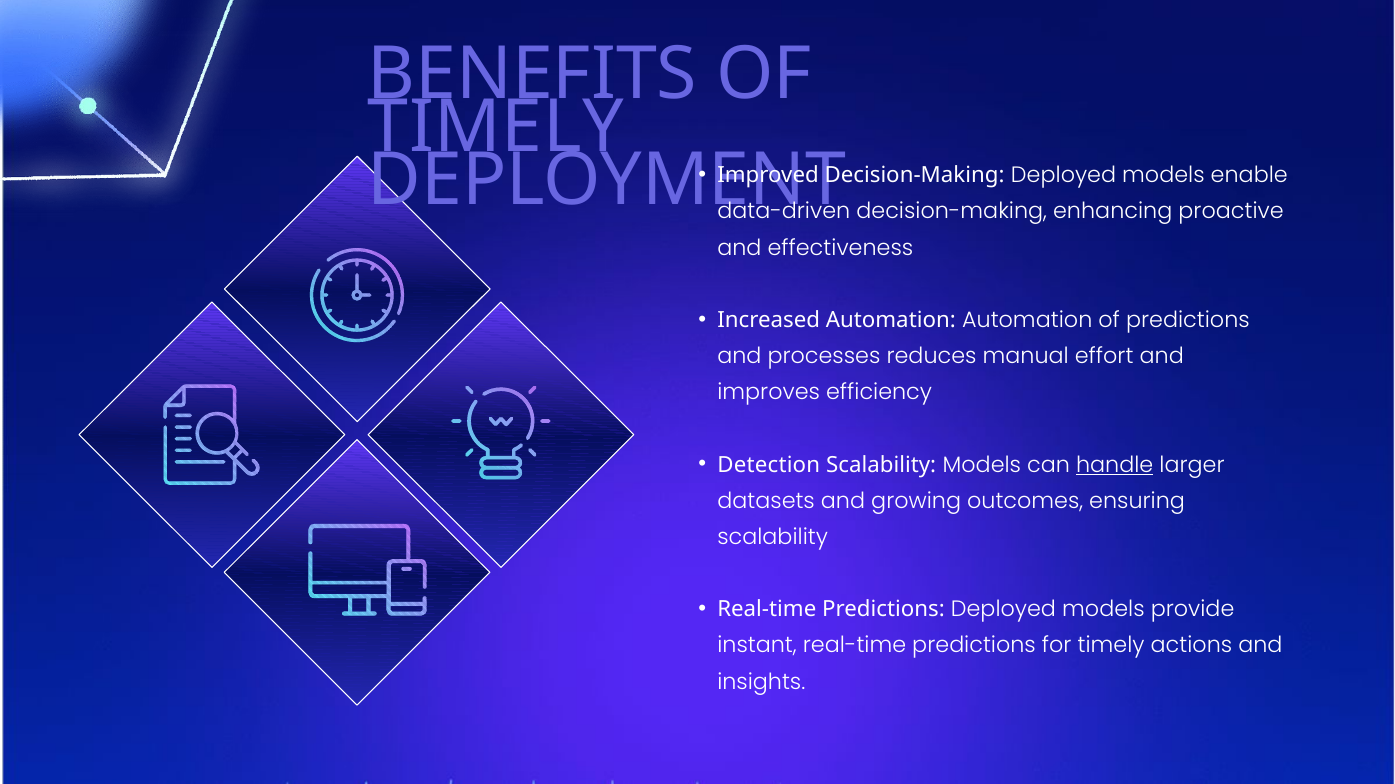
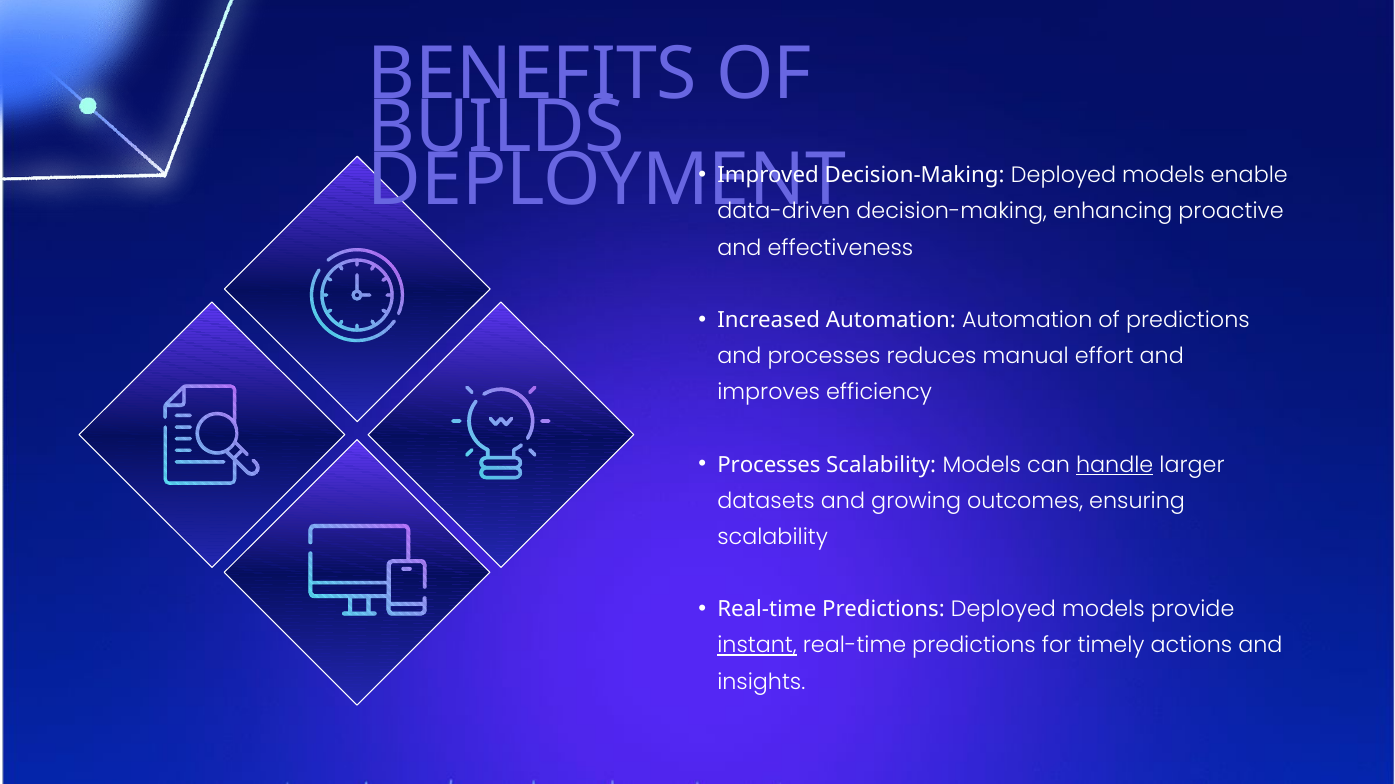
TIMELY at (496, 128): TIMELY -> BUILDS
Detection at (769, 465): Detection -> Processes
instant underline: none -> present
